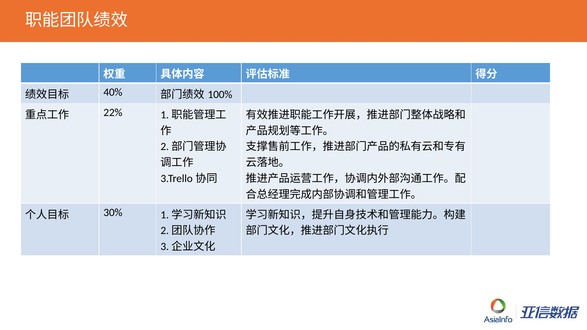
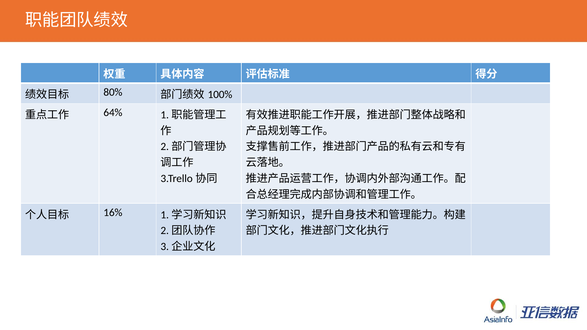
40%: 40% -> 80%
22%: 22% -> 64%
30%: 30% -> 16%
